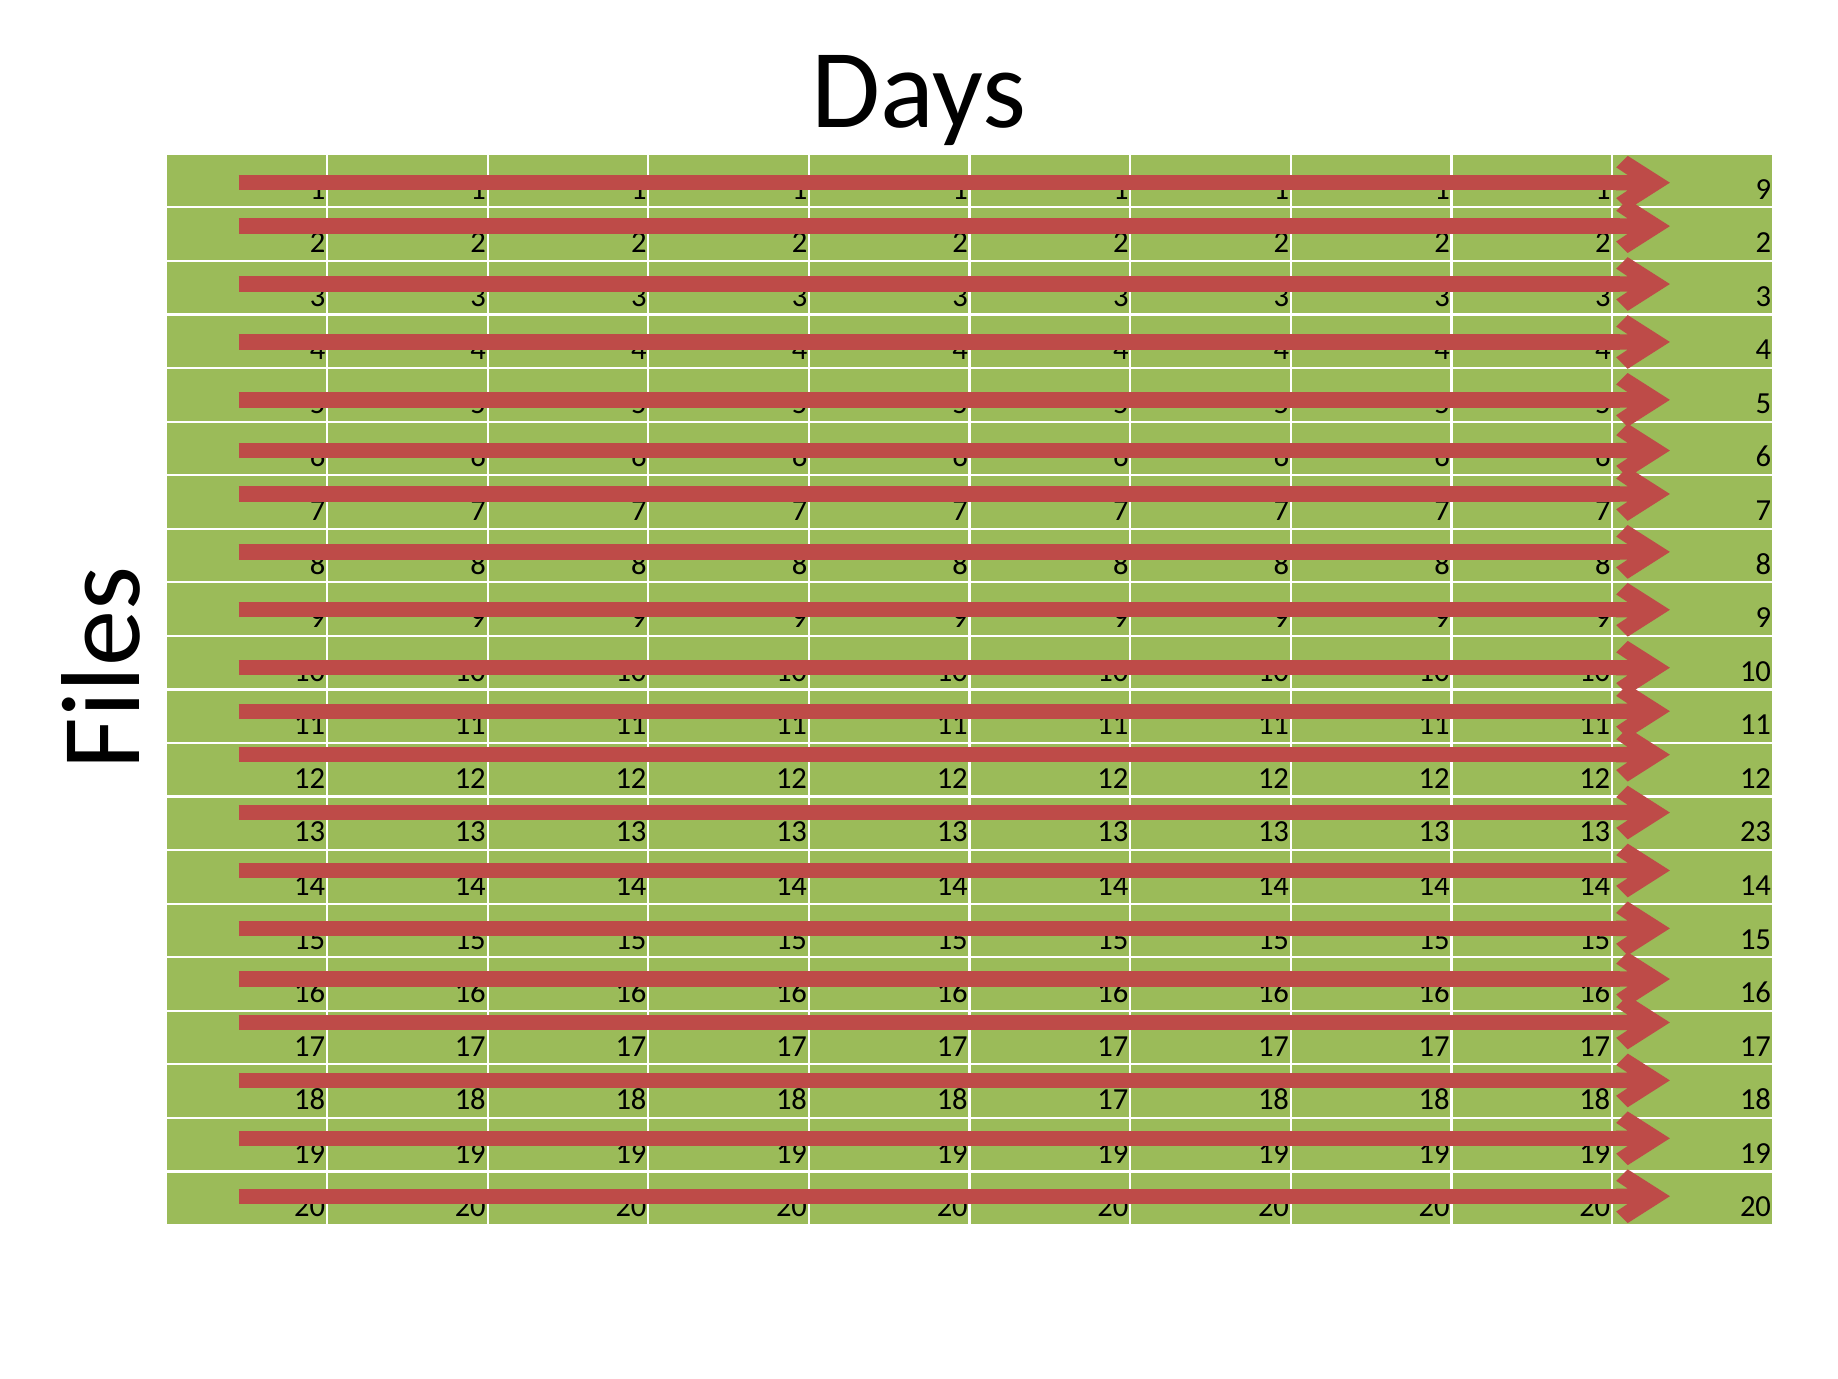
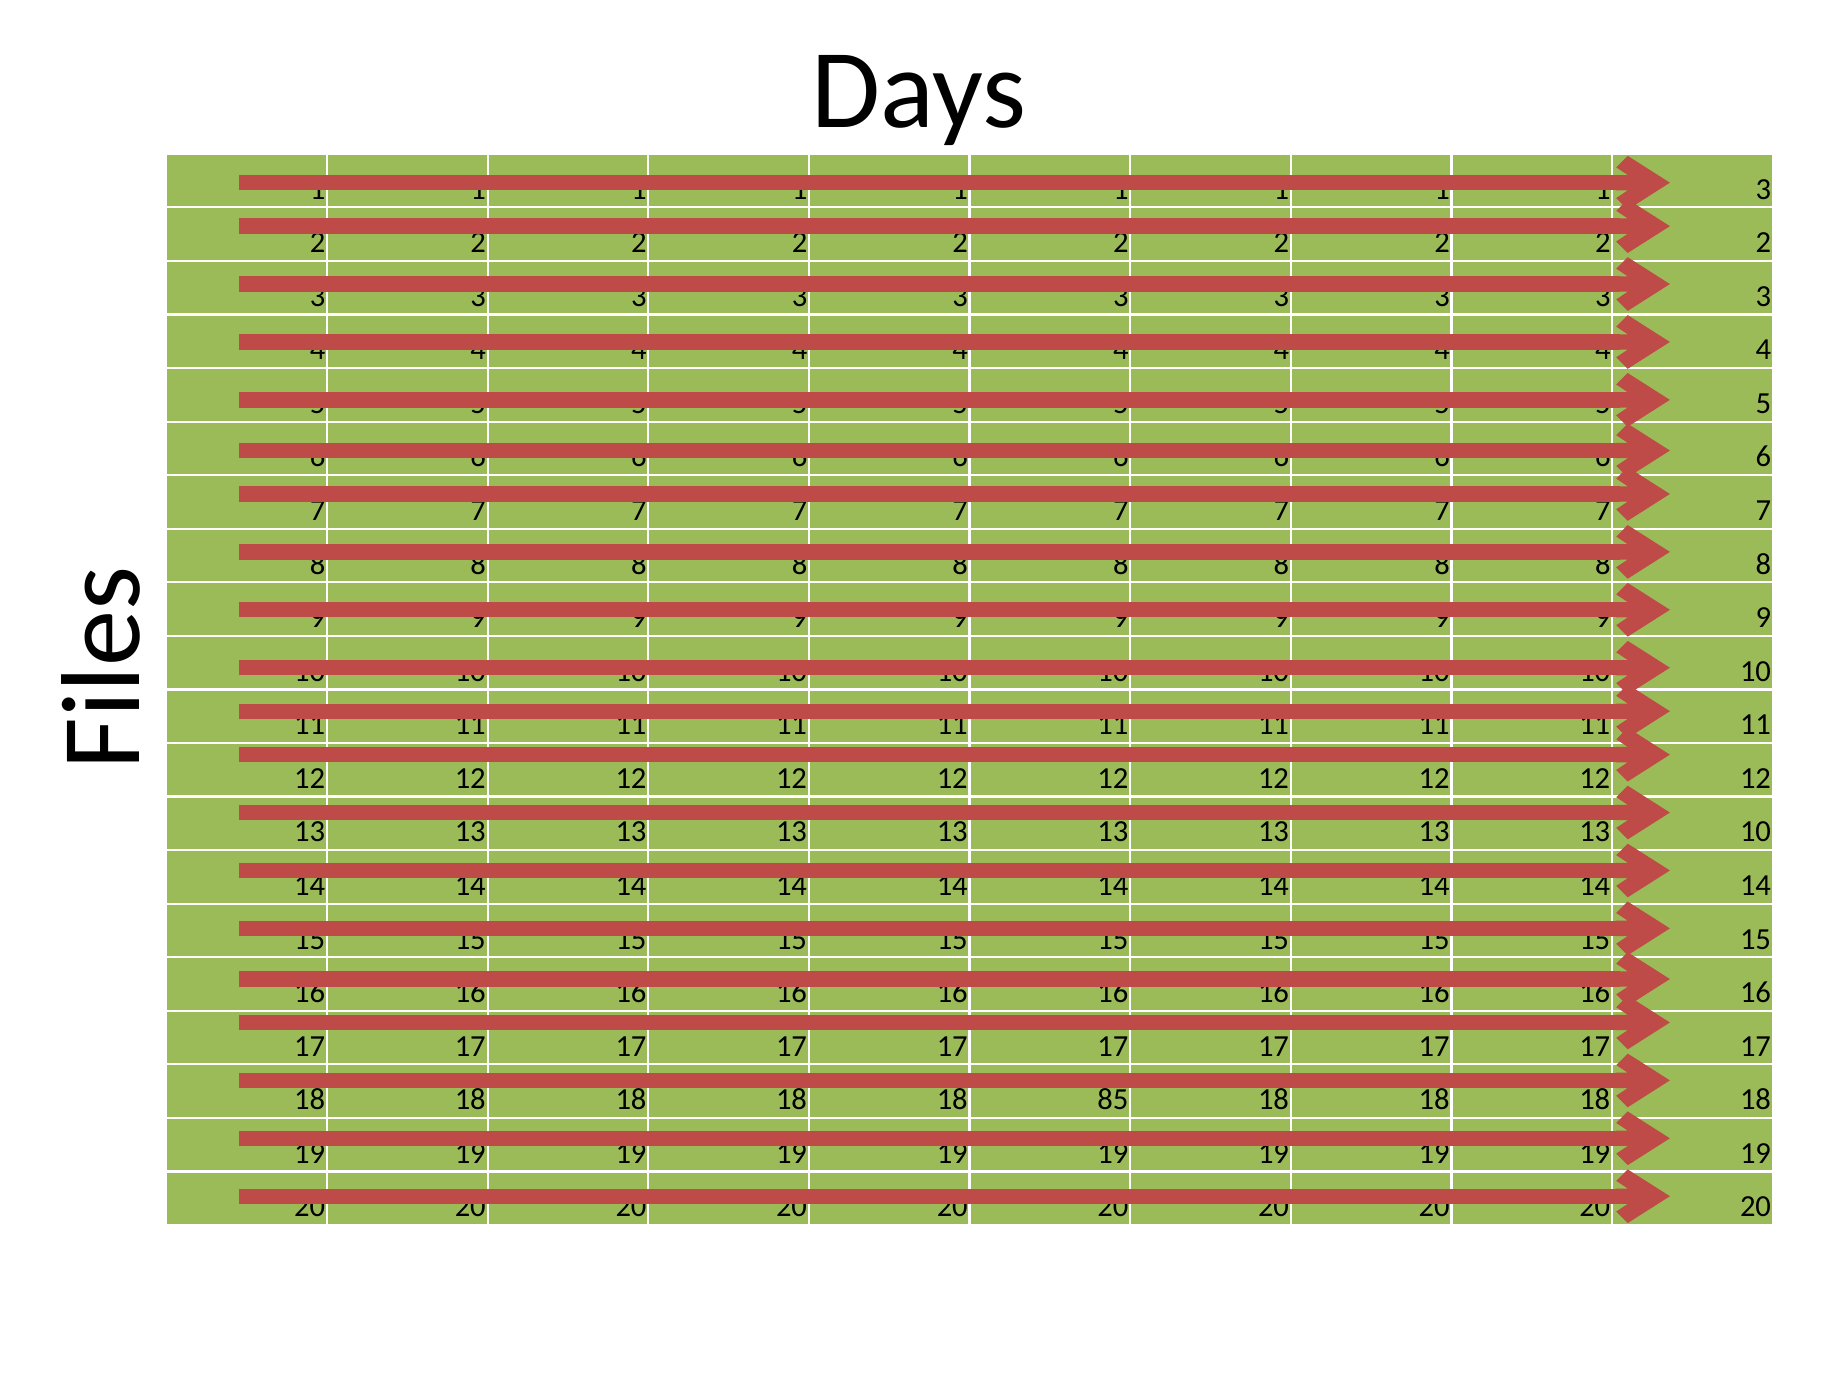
9 at (1763, 189): 9 -> 3
13 23: 23 -> 10
18 17: 17 -> 85
